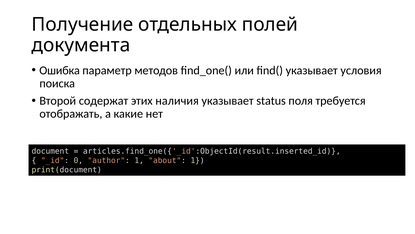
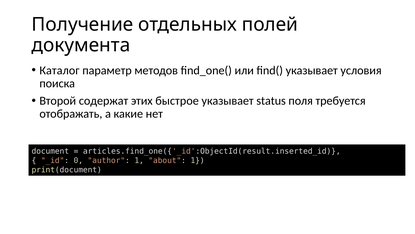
Ошибка: Ошибка -> Каталог
наличия: наличия -> быстрое
